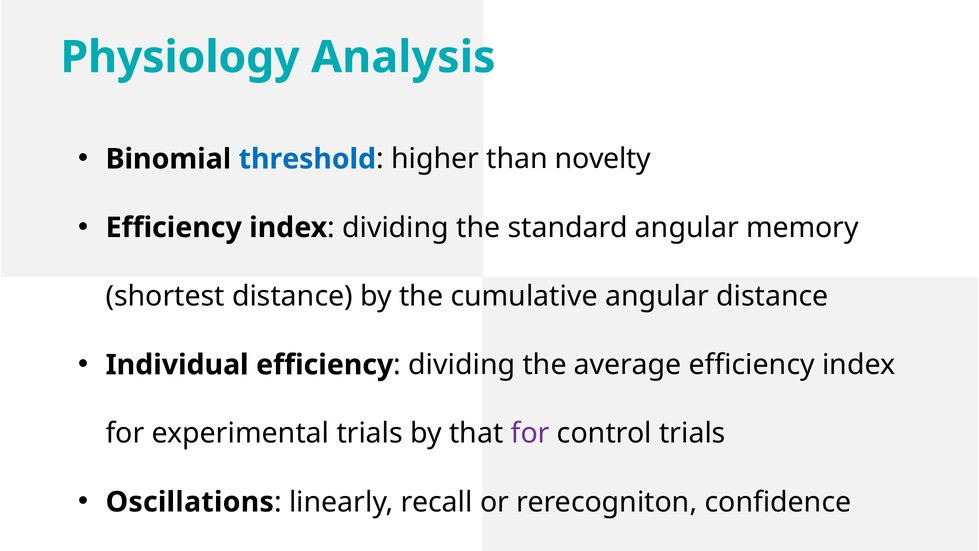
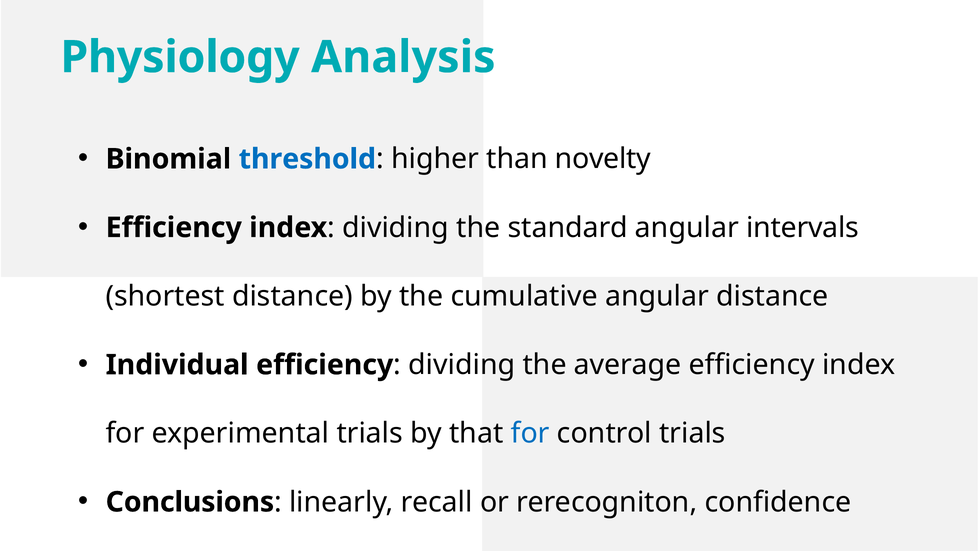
memory: memory -> intervals
for at (530, 433) colour: purple -> blue
Oscillations: Oscillations -> Conclusions
